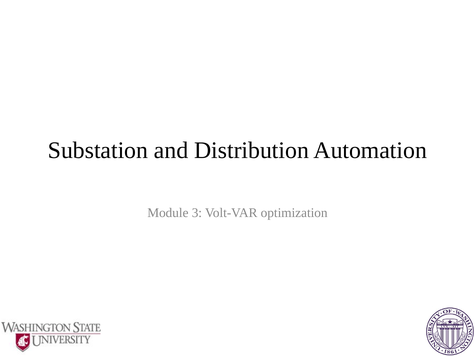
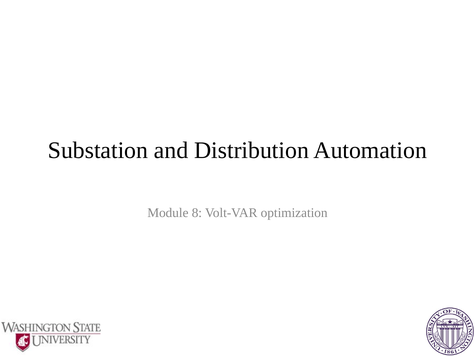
3: 3 -> 8
